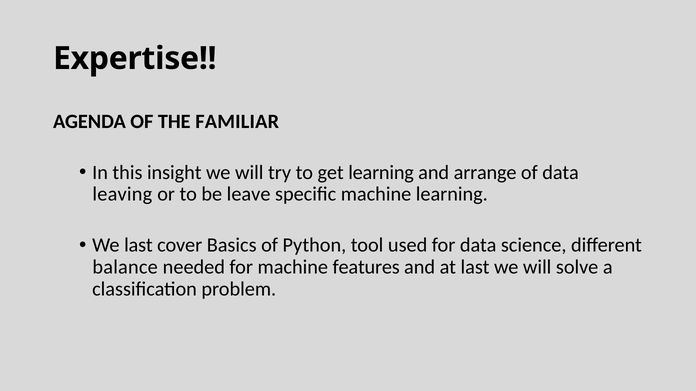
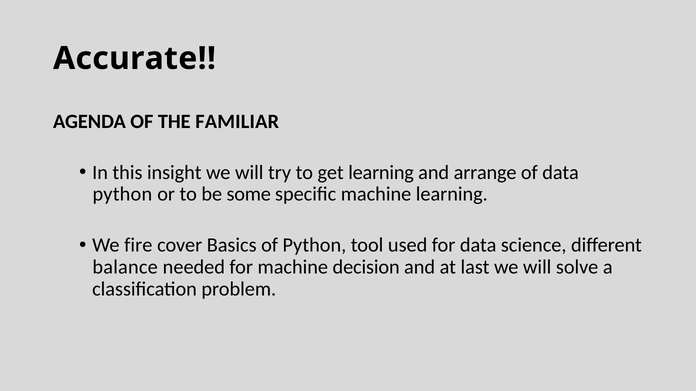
Expertise: Expertise -> Accurate
leaving at (122, 194): leaving -> python
leave: leave -> some
We last: last -> fire
features: features -> decision
